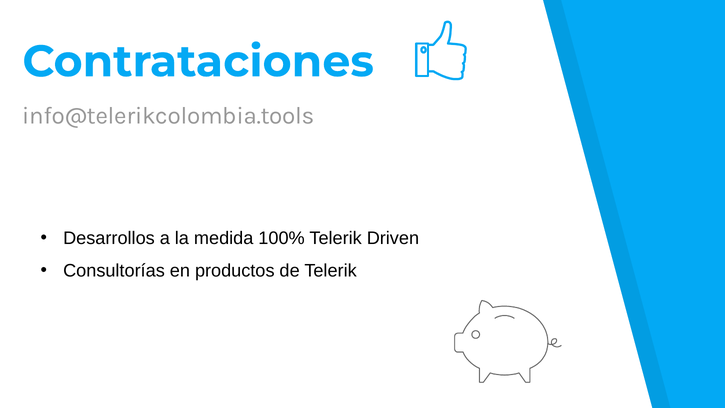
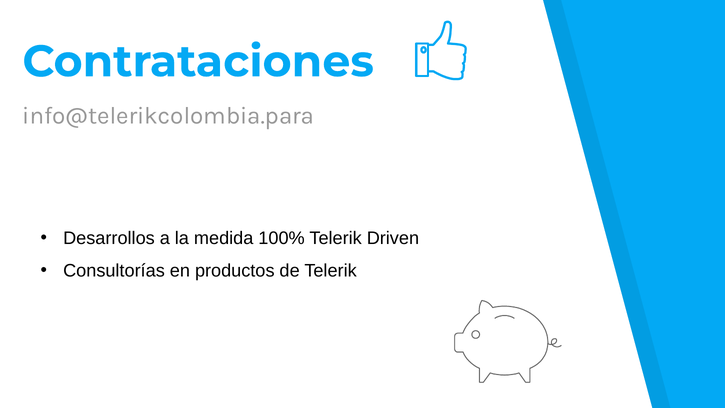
info@telerikcolombia.tools: info@telerikcolombia.tools -> info@telerikcolombia.para
